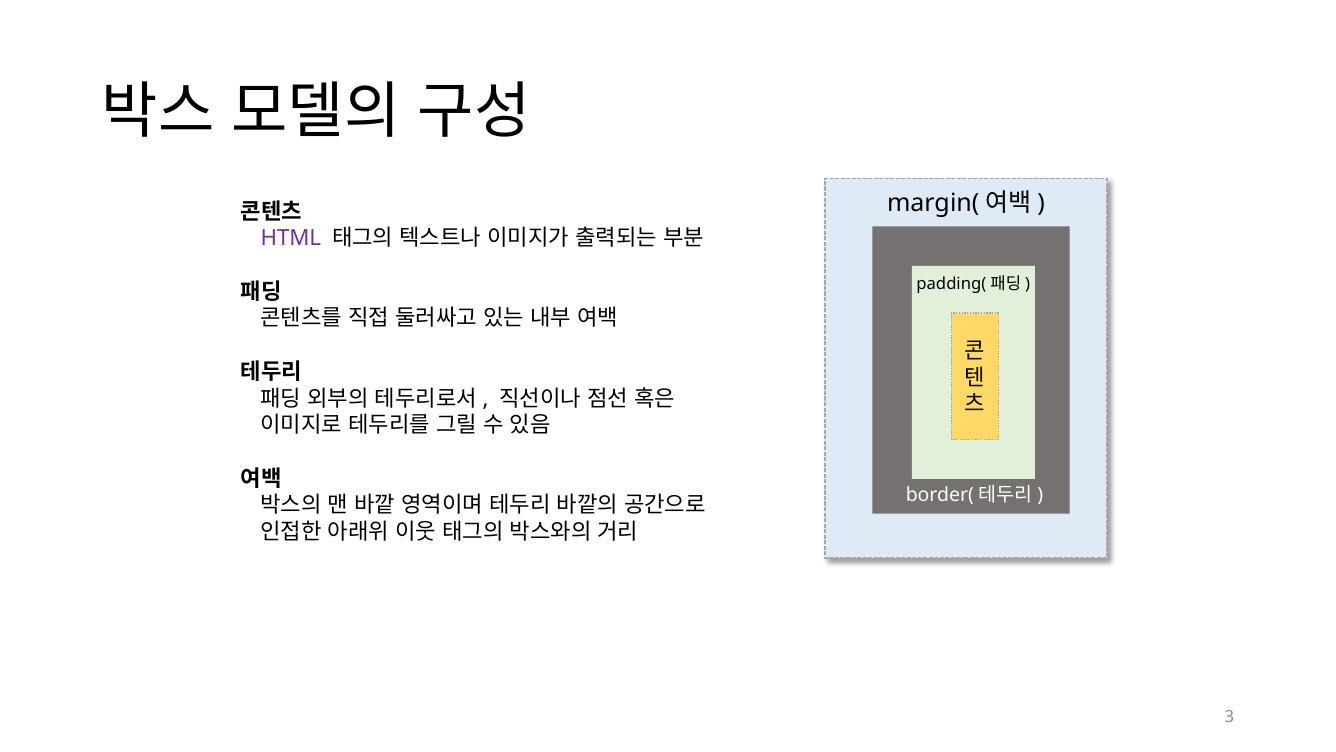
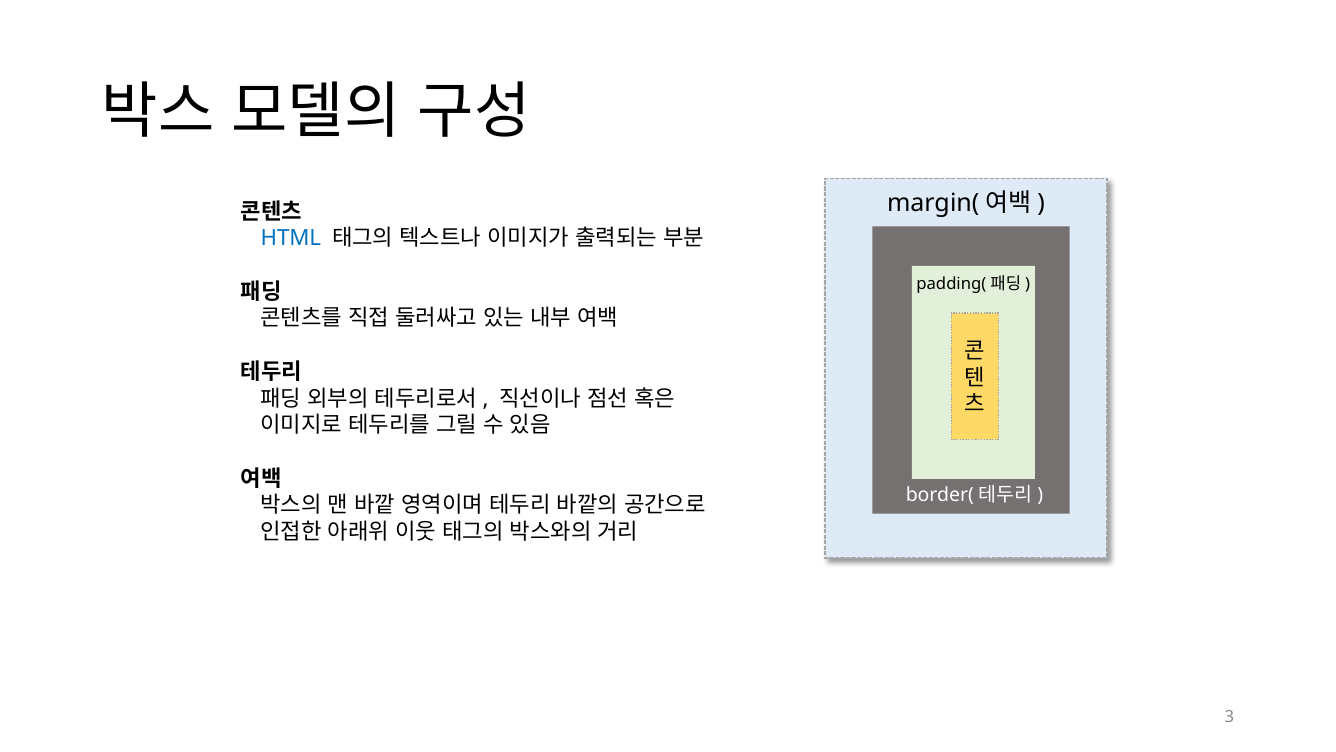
HTML colour: purple -> blue
